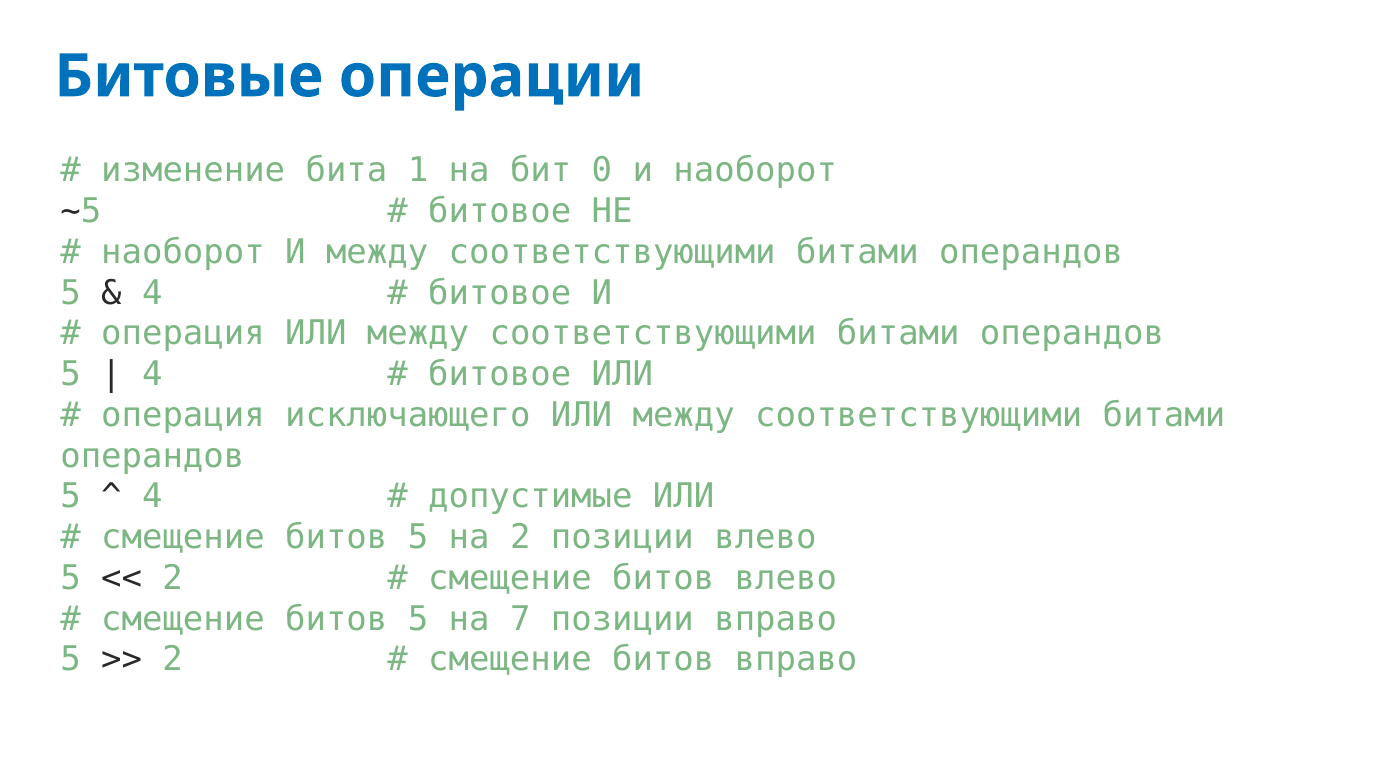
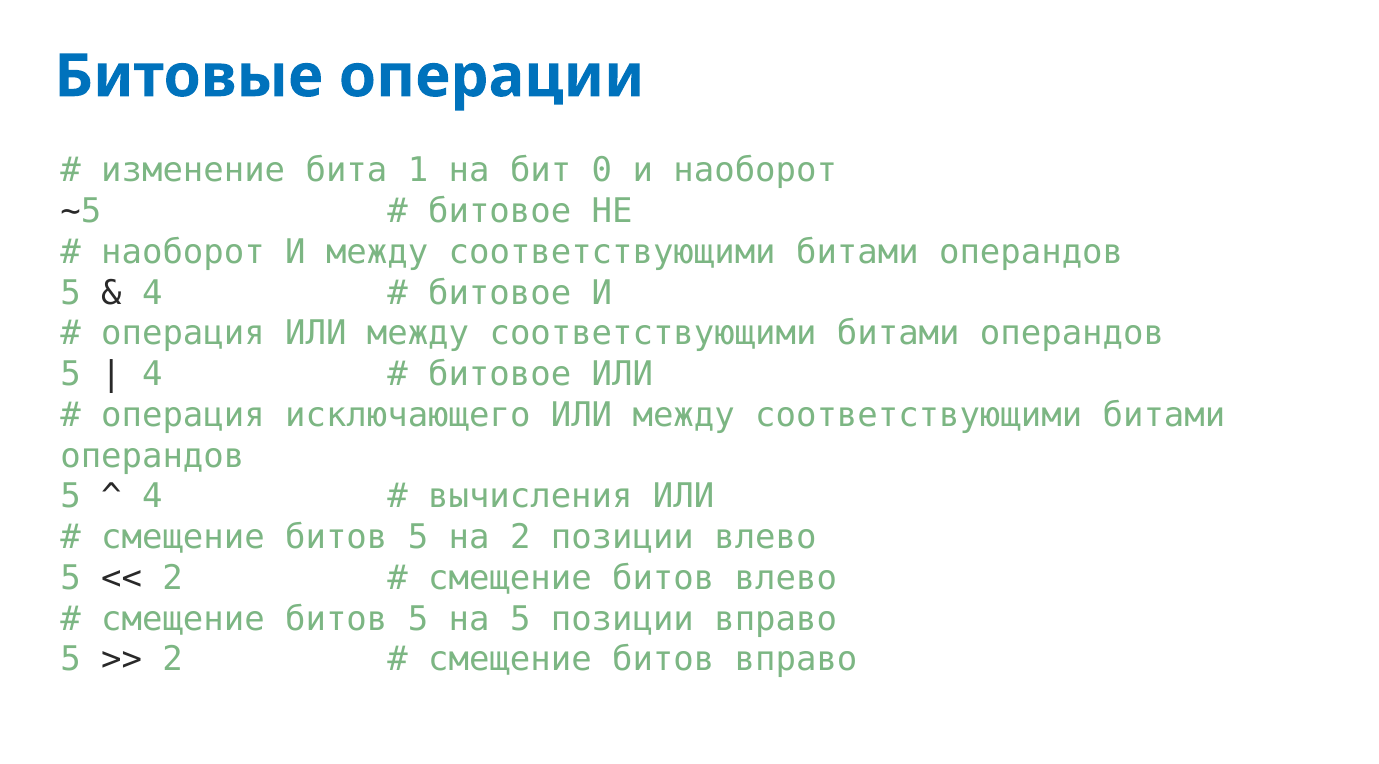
допустимые: допустимые -> вычисления
на 7: 7 -> 5
